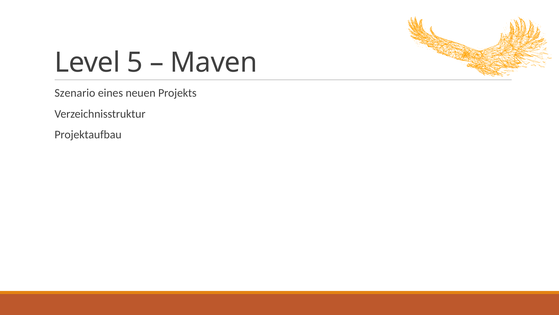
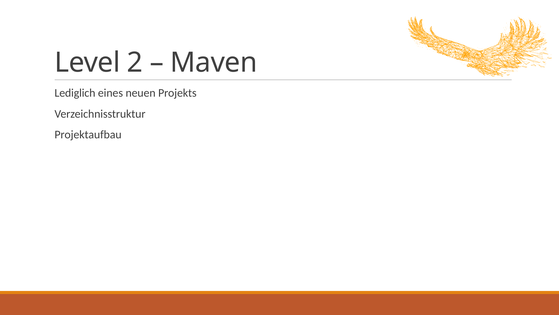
5: 5 -> 2
Szenario: Szenario -> Lediglich
